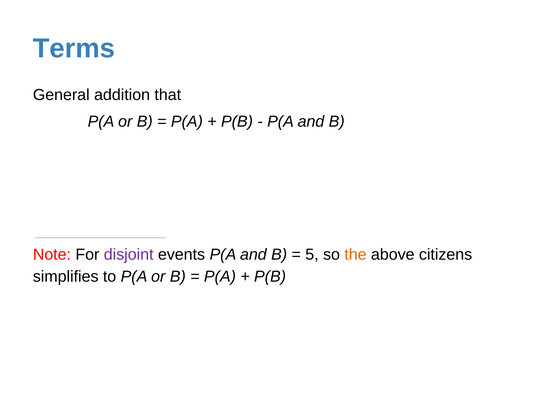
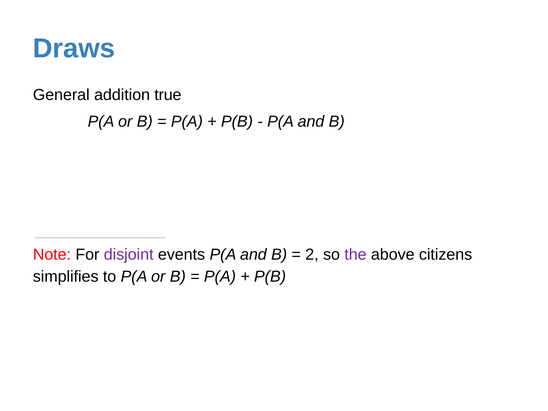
Terms: Terms -> Draws
that: that -> true
5: 5 -> 2
the colour: orange -> purple
